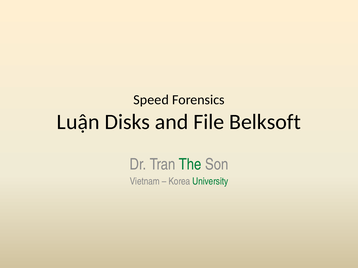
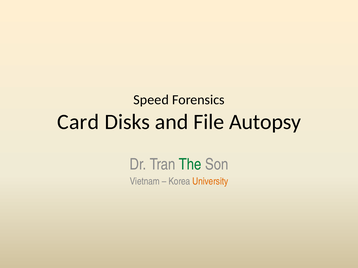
Luận: Luận -> Card
Belksoft: Belksoft -> Autopsy
University colour: green -> orange
